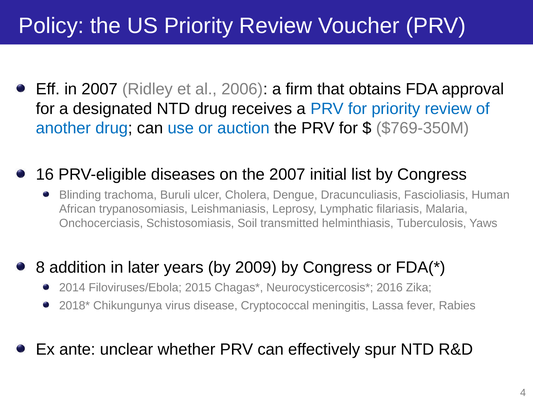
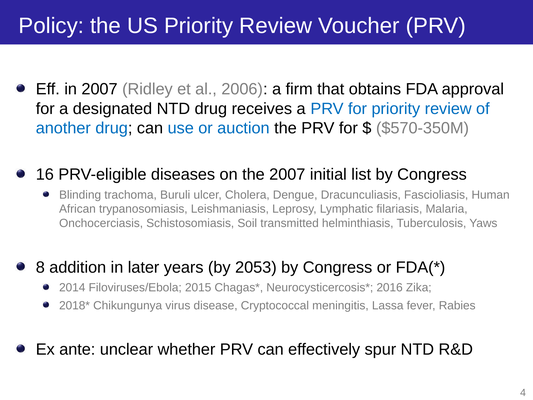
$769-350M: $769-350M -> $570-350M
2009: 2009 -> 2053
